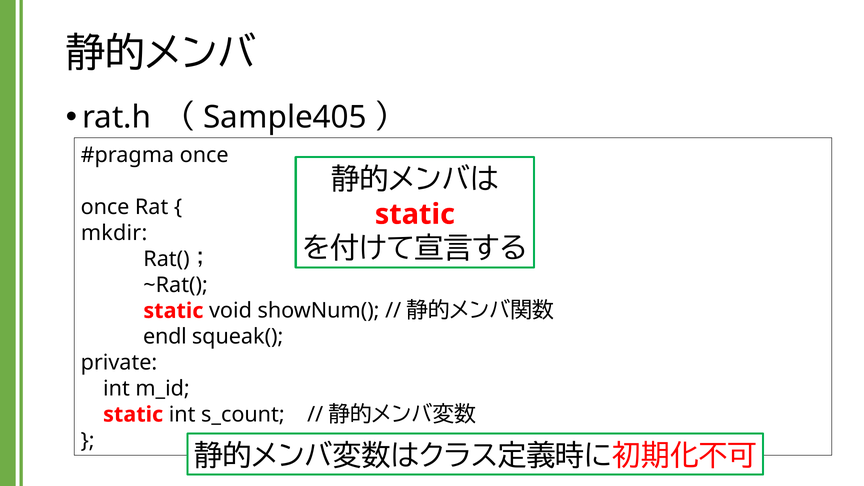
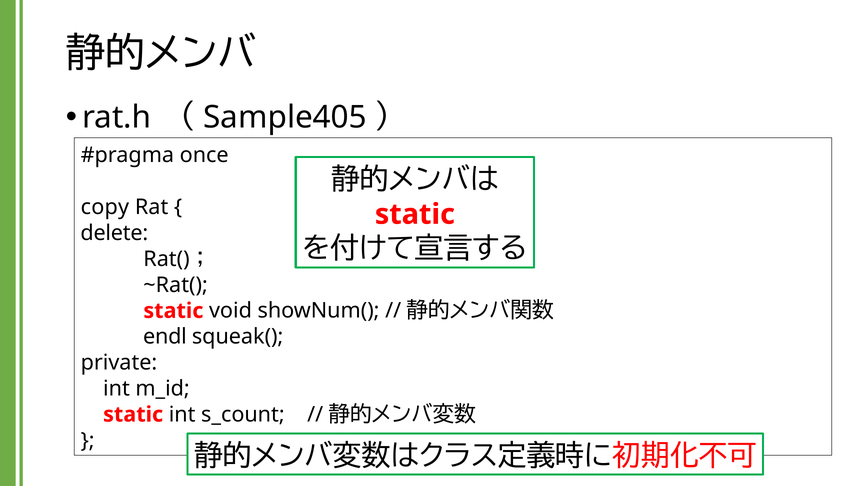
once at (105, 207): once -> copy
mkdir: mkdir -> delete
